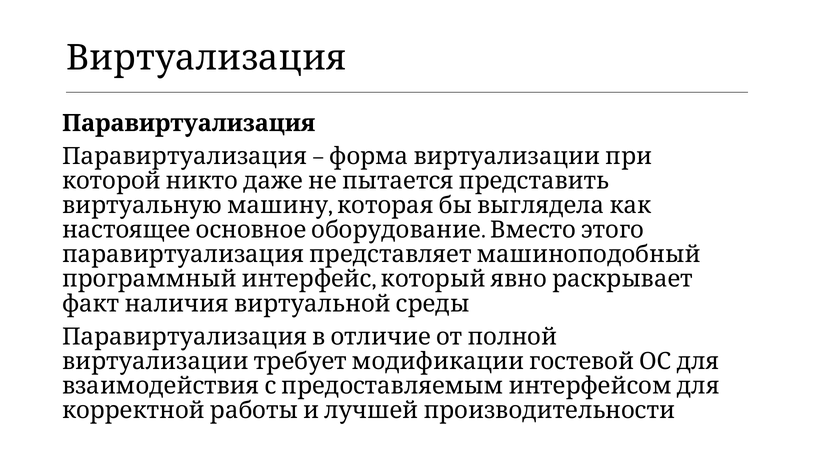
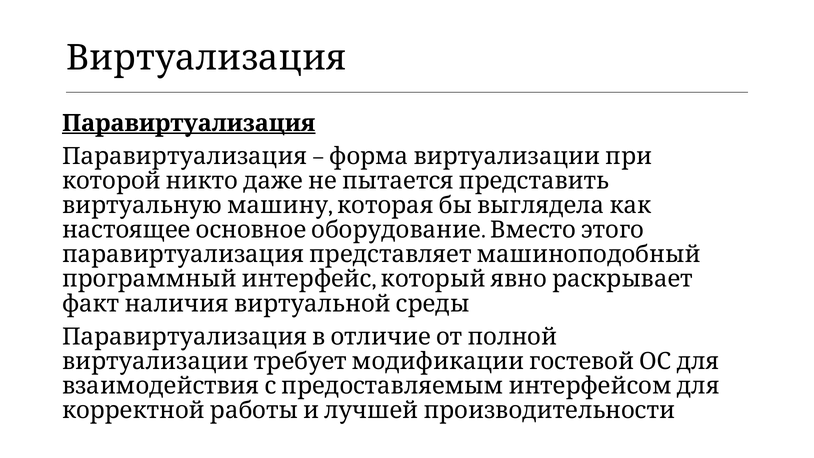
Паравиртуализация at (189, 123) underline: none -> present
